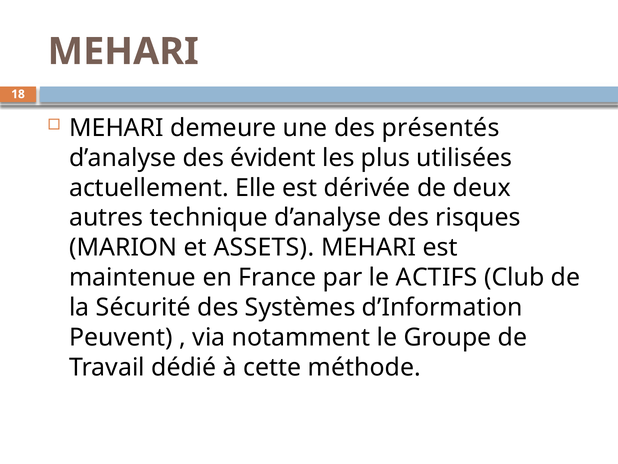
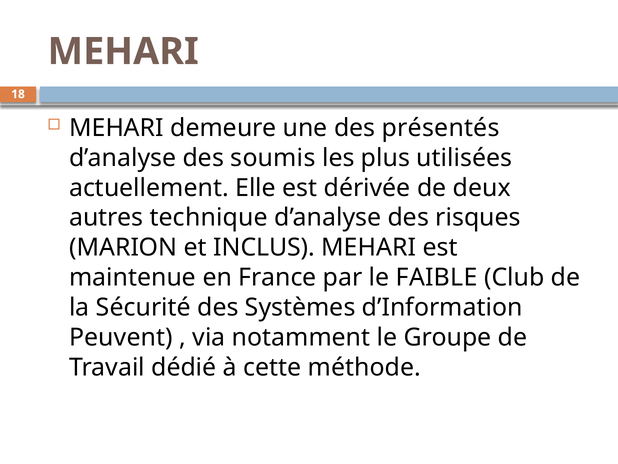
évident: évident -> soumis
ASSETS: ASSETS -> INCLUS
ACTIFS: ACTIFS -> FAIBLE
